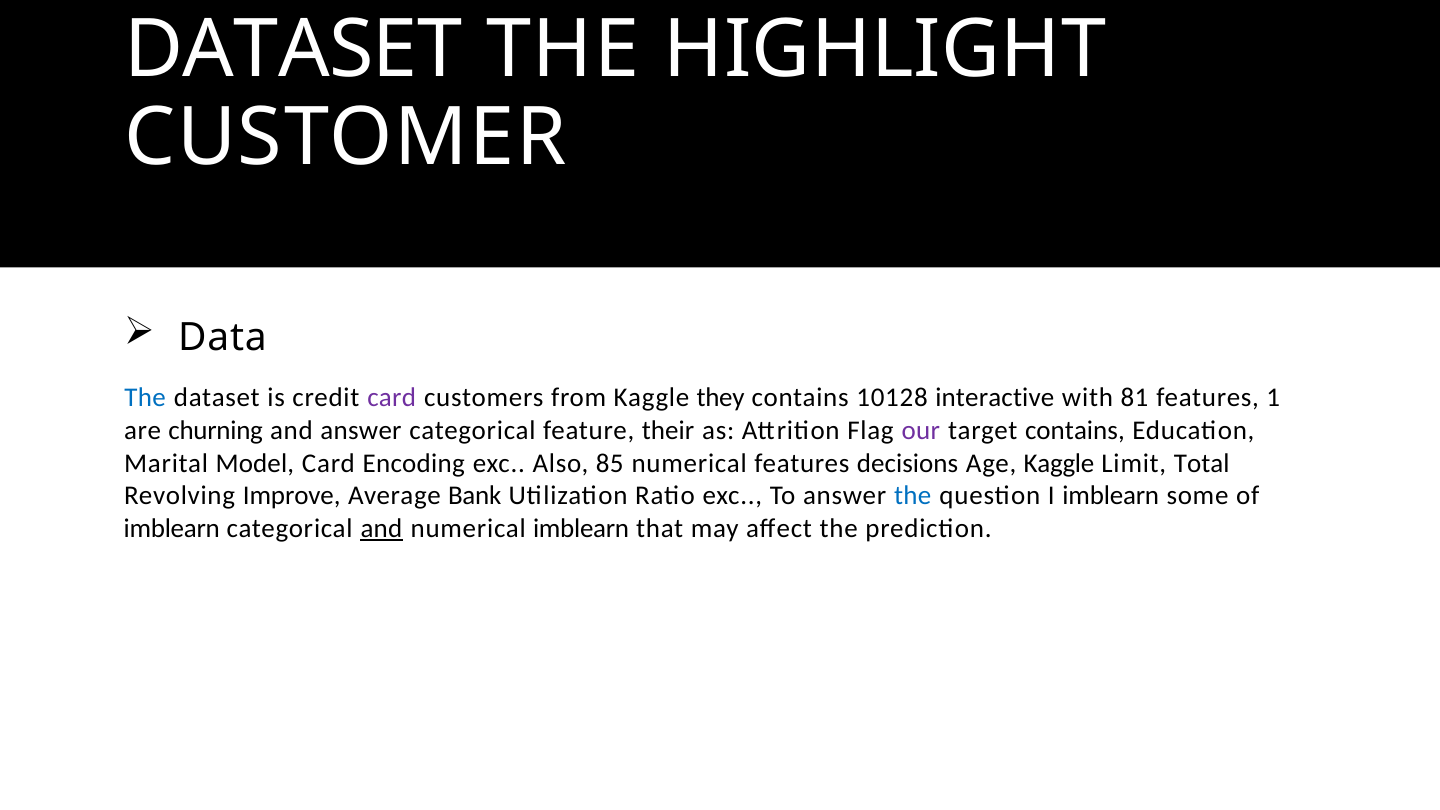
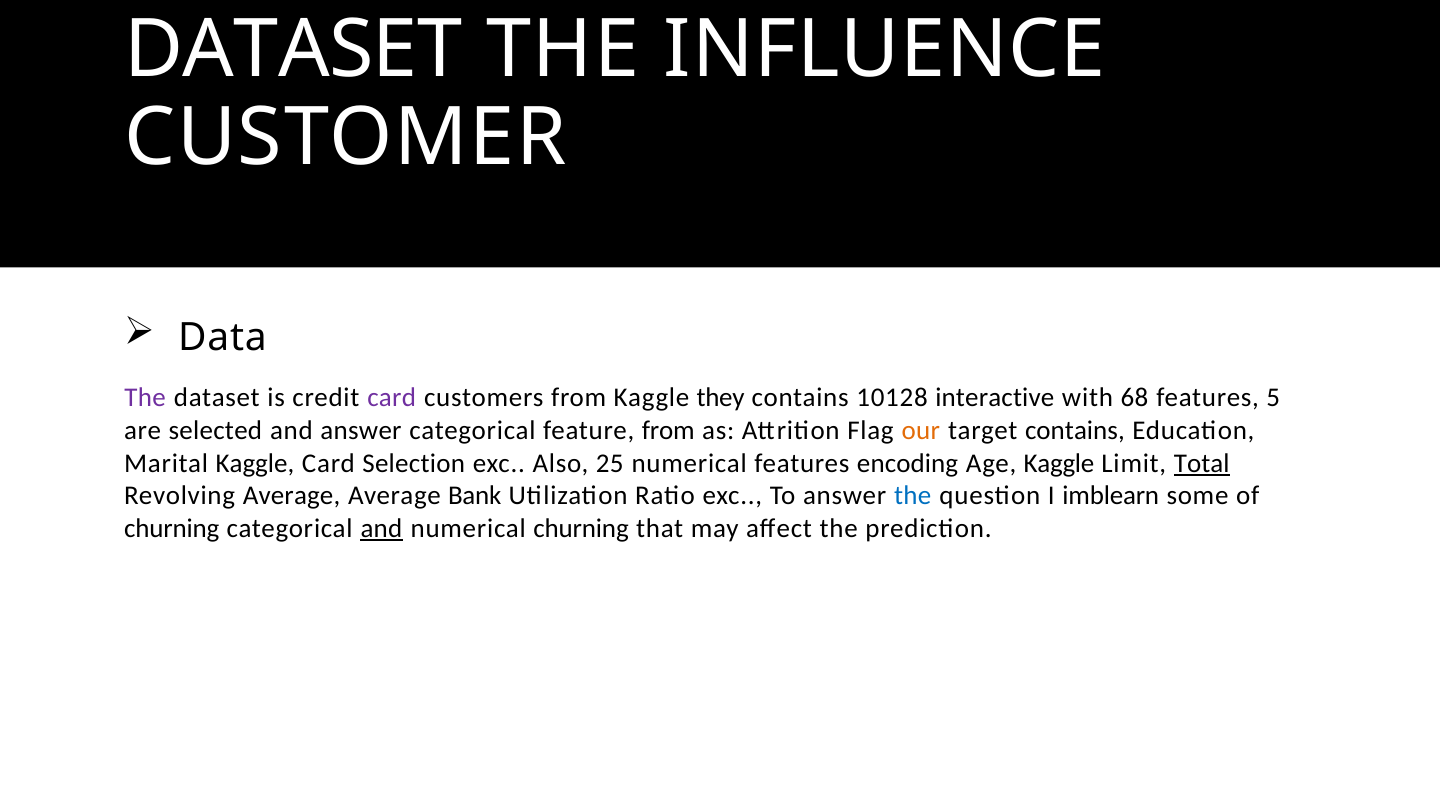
HIGHLIGHT: HIGHLIGHT -> INFLUENCE
The at (145, 398) colour: blue -> purple
81: 81 -> 68
1: 1 -> 5
churning: churning -> selected
feature their: their -> from
our colour: purple -> orange
Marital Model: Model -> Kaggle
Encoding: Encoding -> Selection
85: 85 -> 25
decisions: decisions -> encoding
Total underline: none -> present
Revolving Improve: Improve -> Average
imblearn at (172, 529): imblearn -> churning
numerical imblearn: imblearn -> churning
